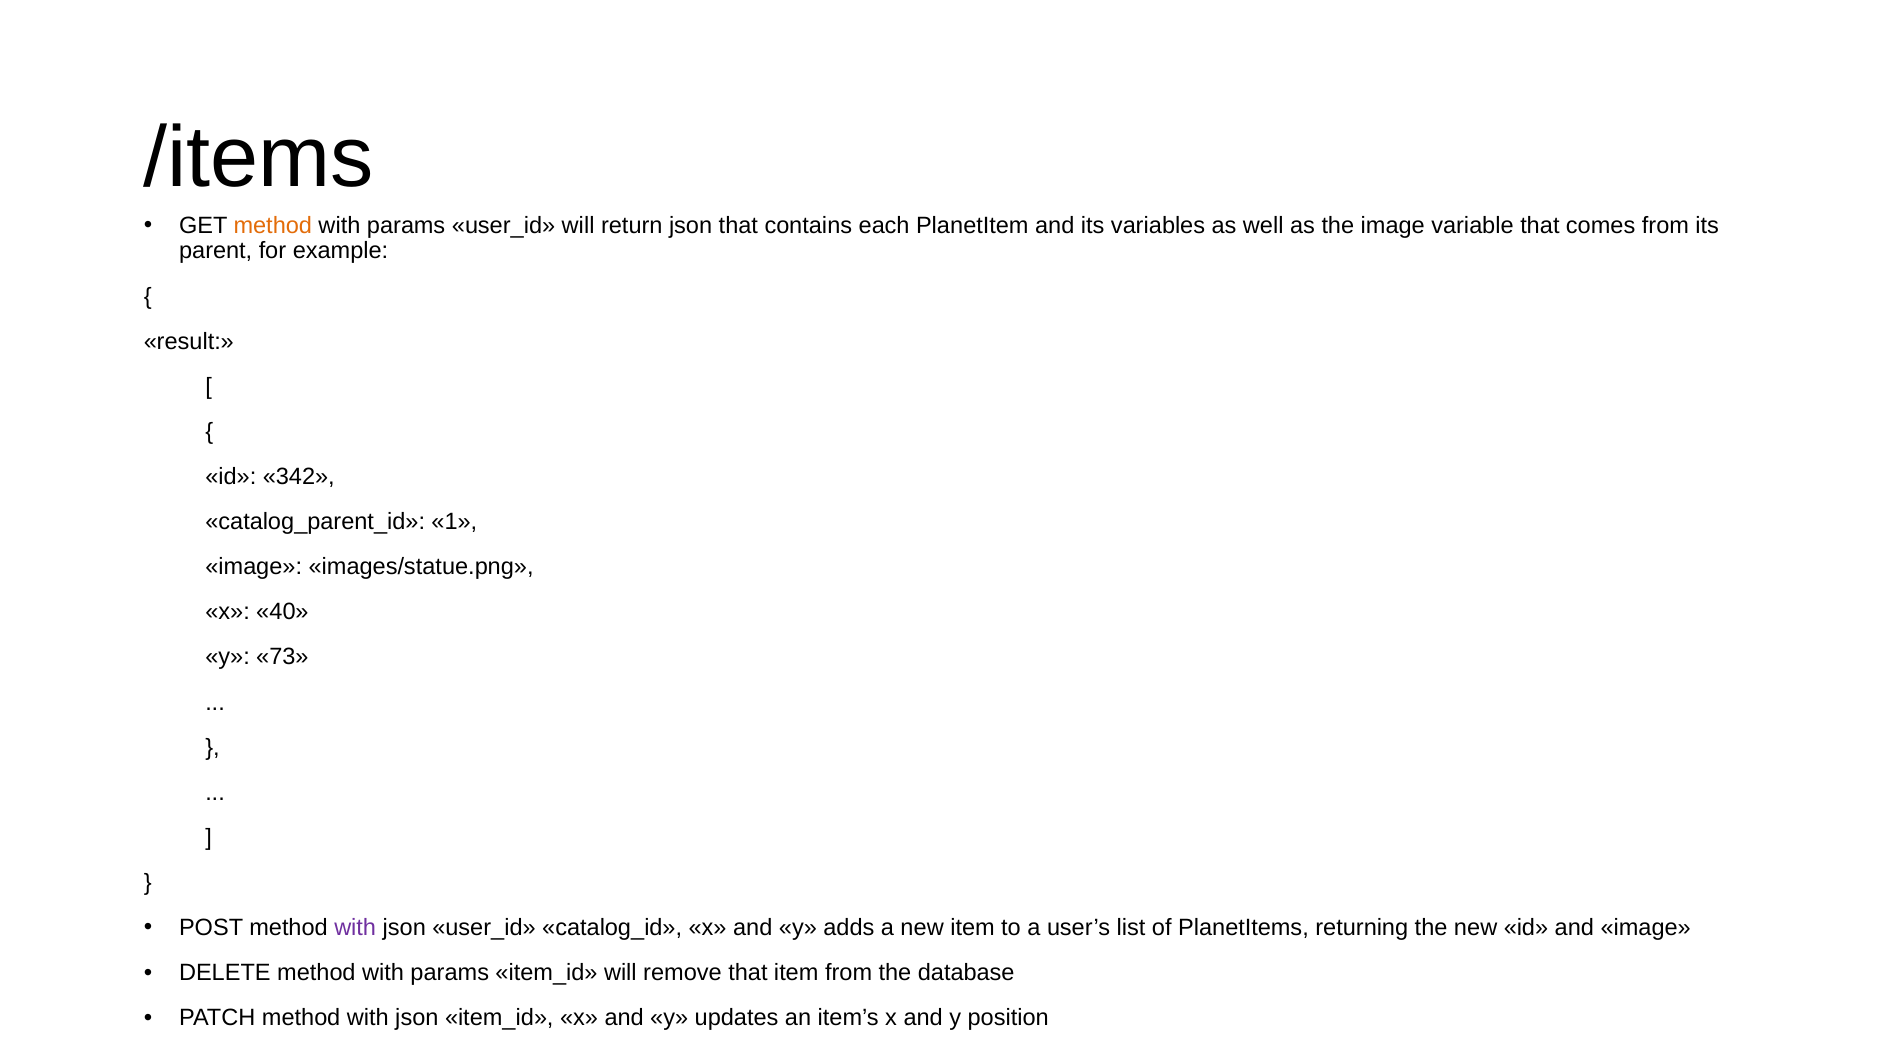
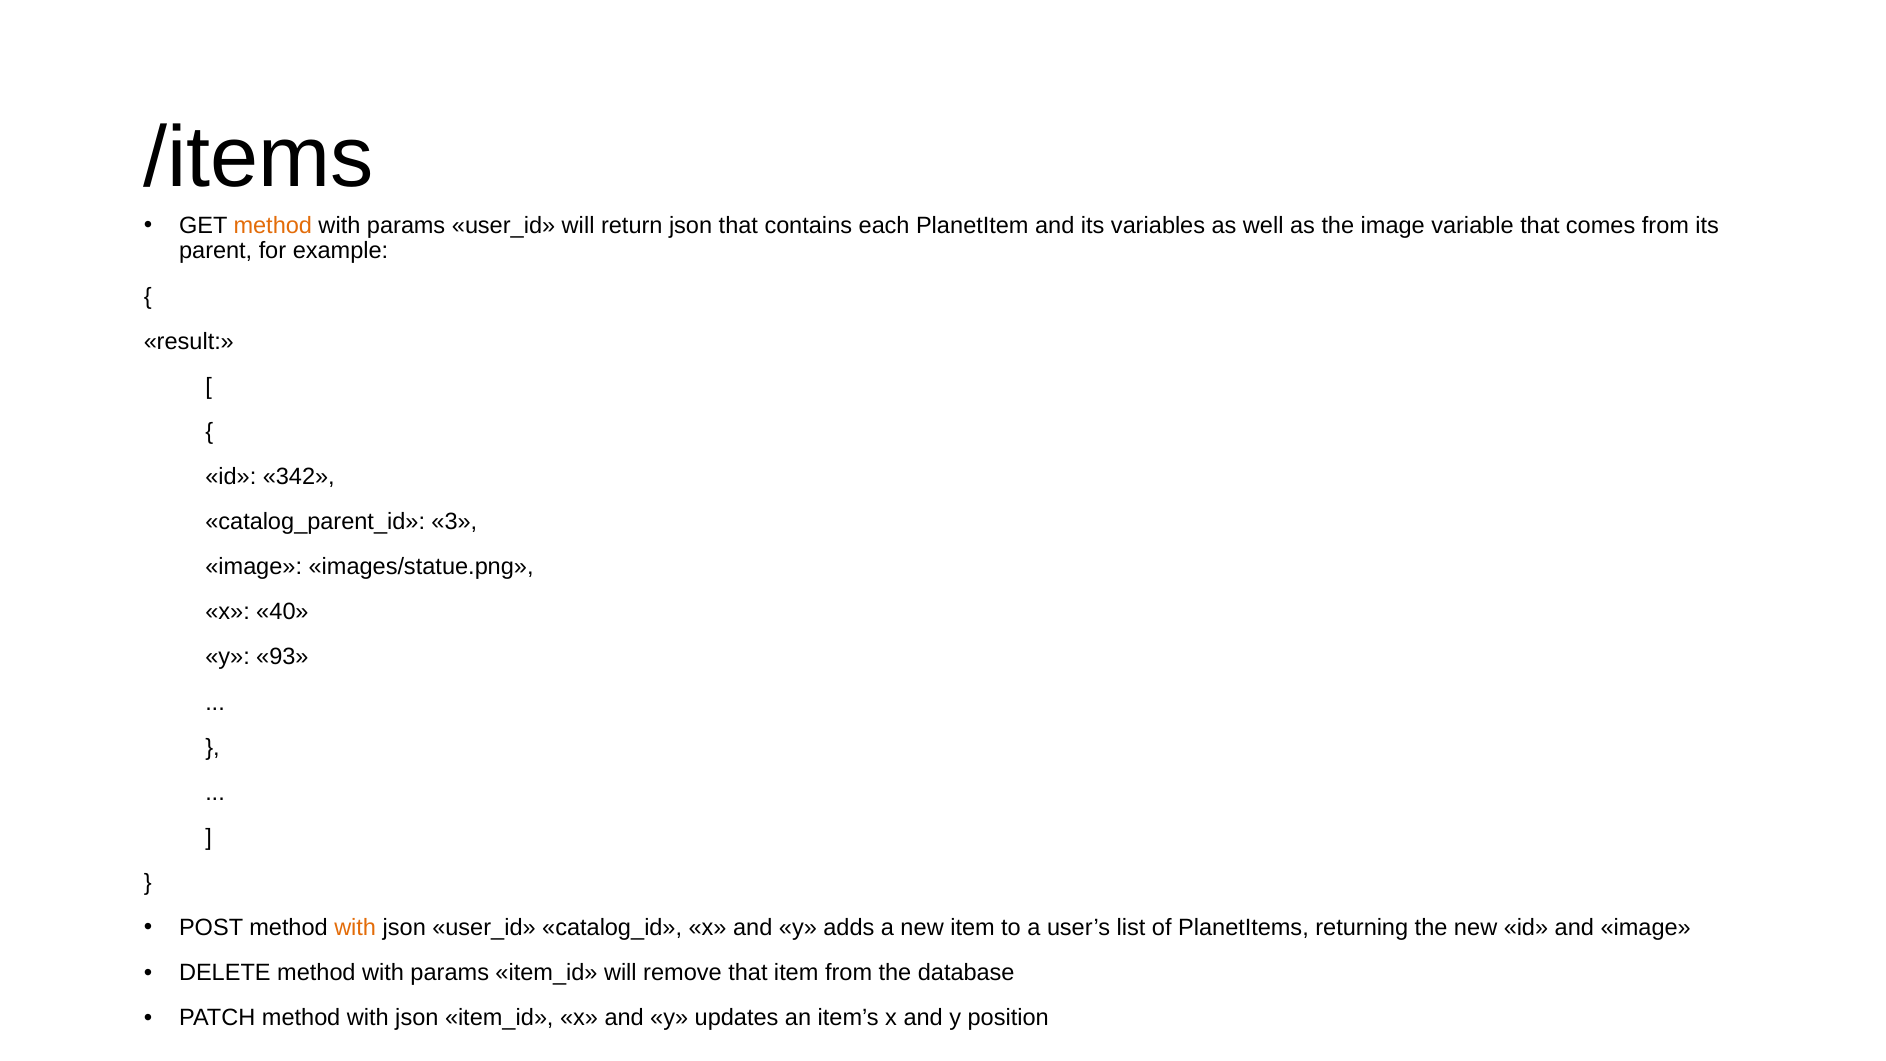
1: 1 -> 3
73: 73 -> 93
with at (355, 928) colour: purple -> orange
